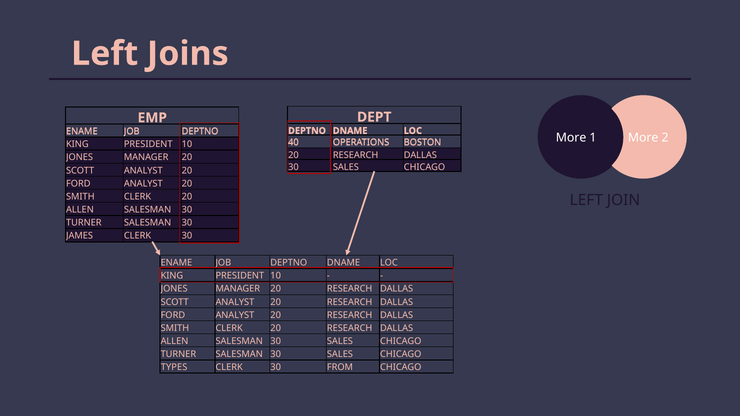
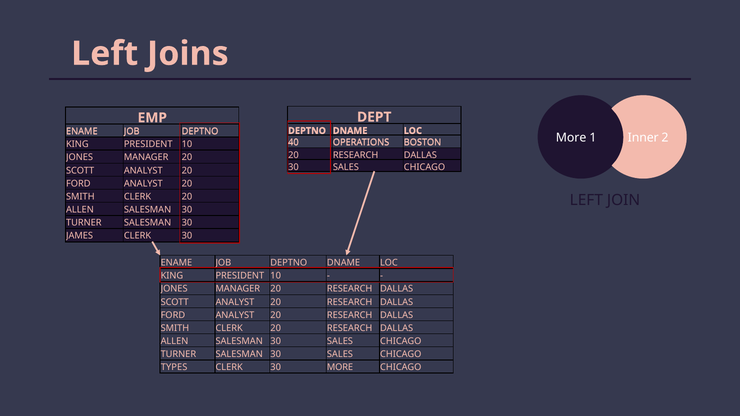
1 More: More -> Inner
30 FROM: FROM -> MORE
